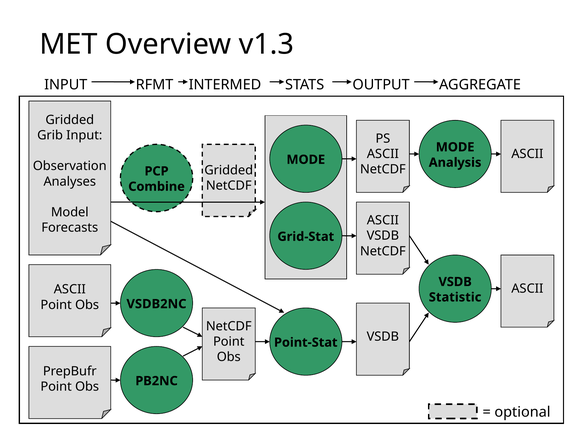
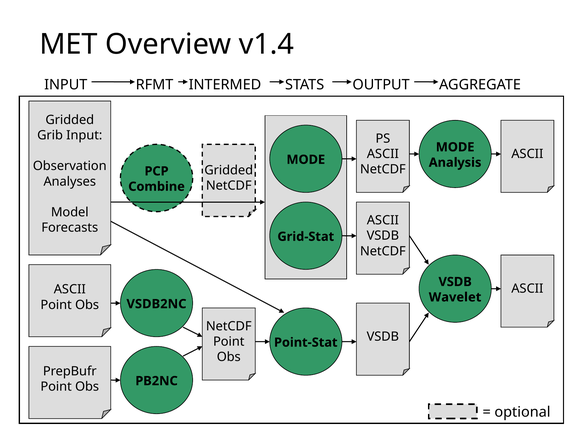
v1.3: v1.3 -> v1.4
Statistic: Statistic -> Wavelet
